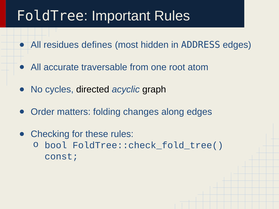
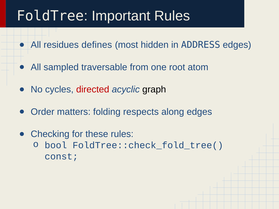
accurate: accurate -> sampled
directed colour: black -> red
changes: changes -> respects
